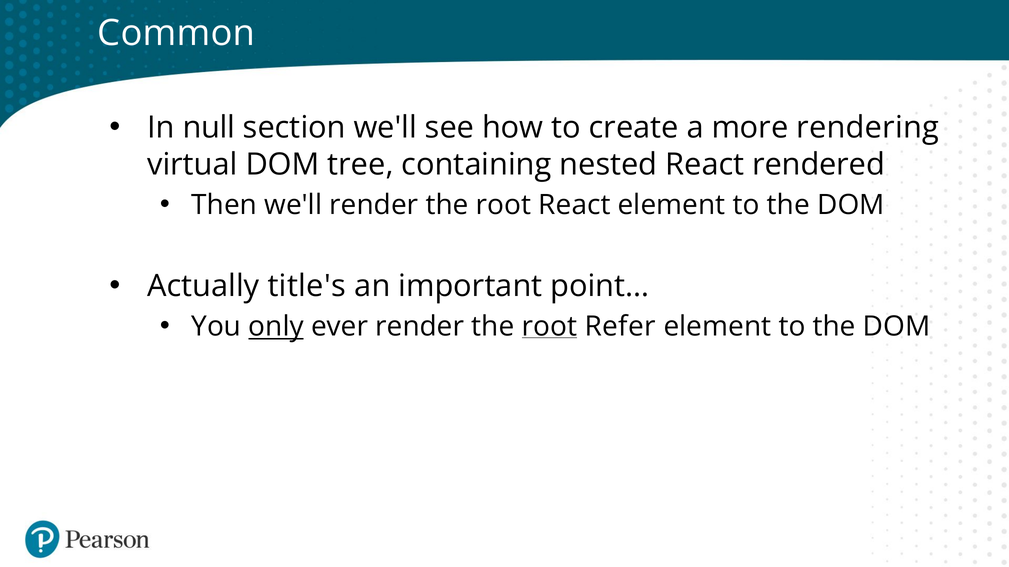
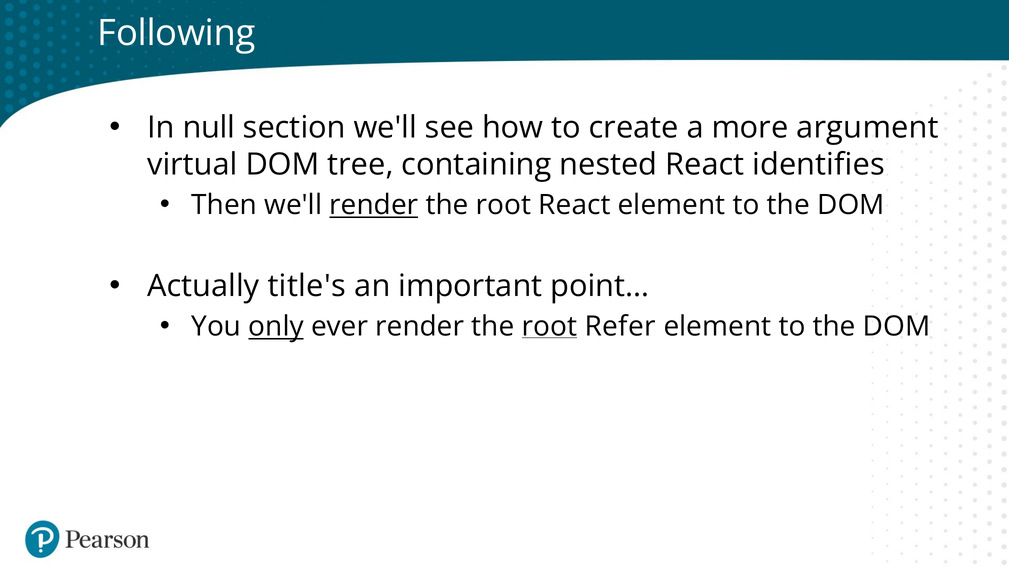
Common: Common -> Following
rendering: rendering -> argument
rendered: rendered -> identifies
render at (374, 205) underline: none -> present
